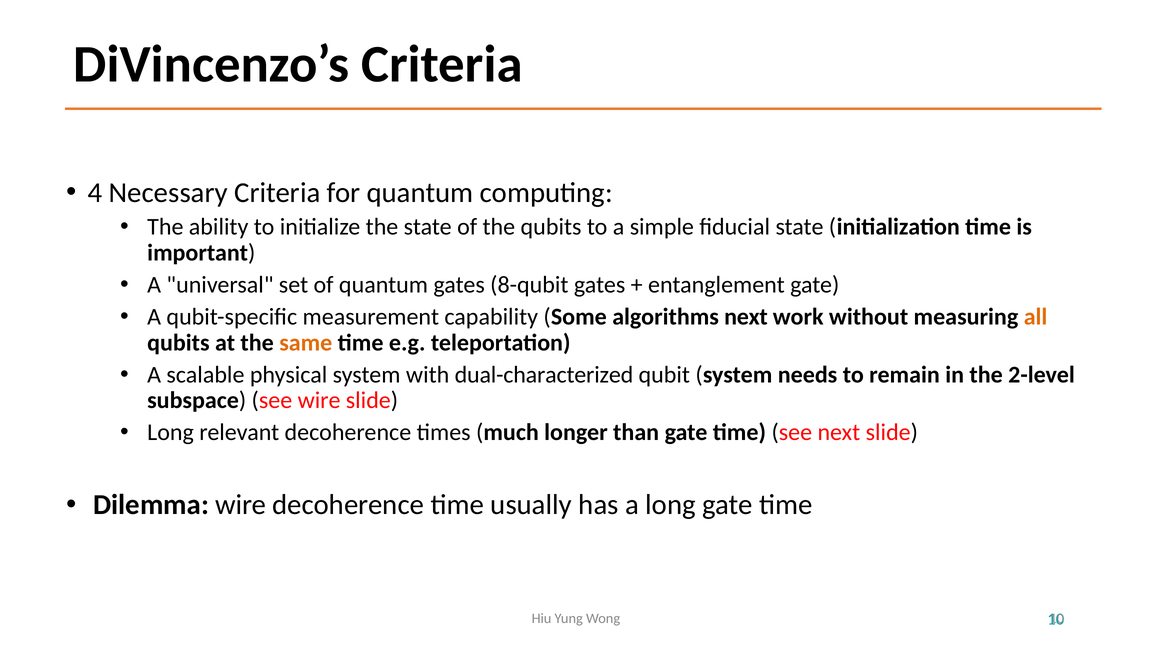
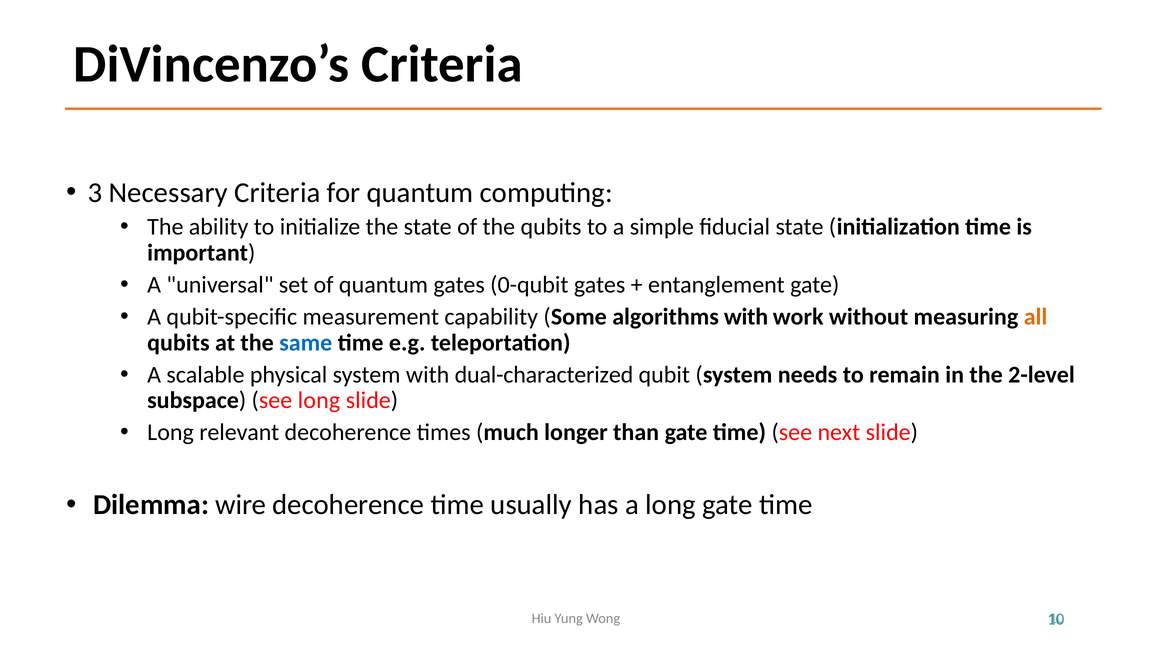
4: 4 -> 3
8-qubit: 8-qubit -> 0-qubit
algorithms next: next -> with
same colour: orange -> blue
see wire: wire -> long
